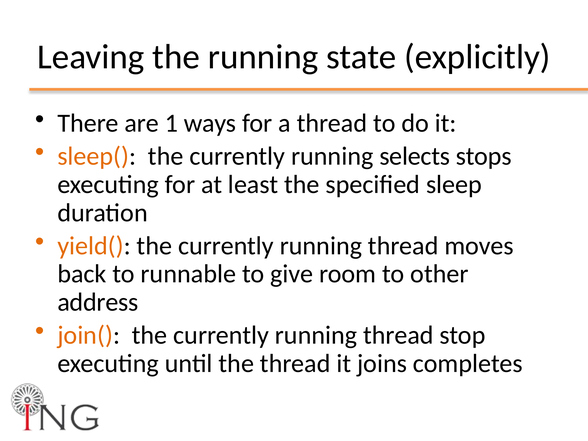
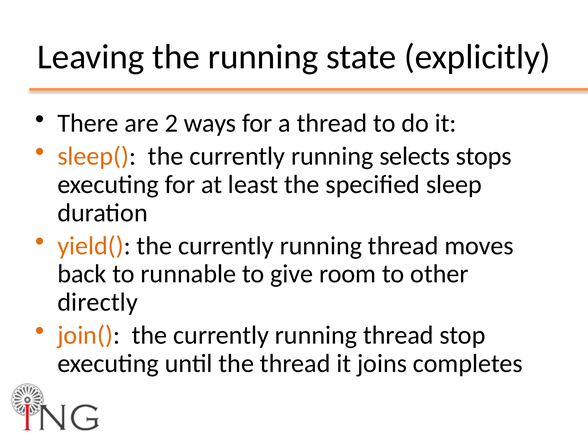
1: 1 -> 2
address: address -> directly
